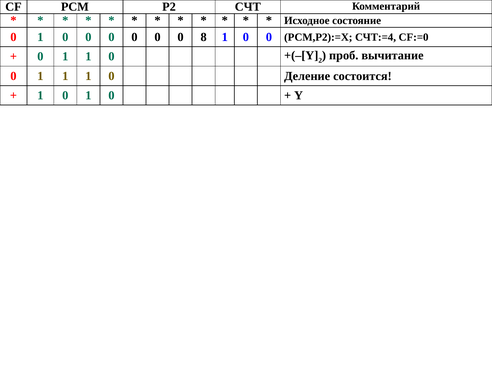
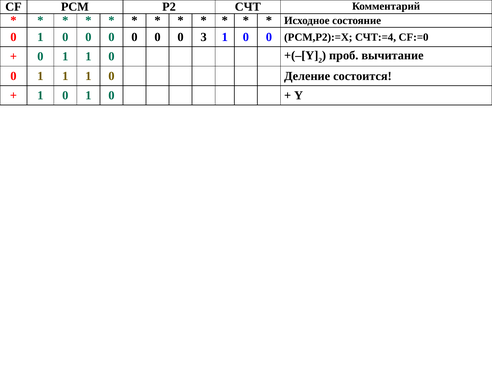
8: 8 -> 3
